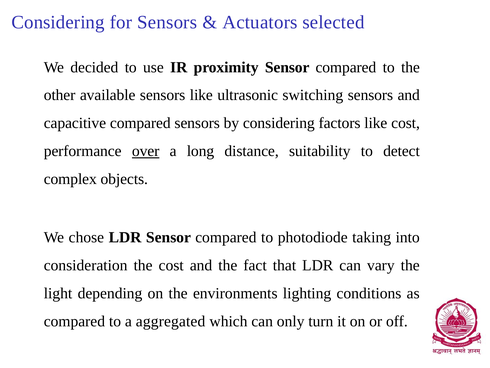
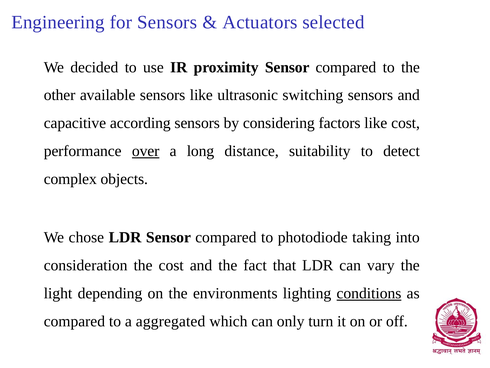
Considering at (58, 22): Considering -> Engineering
capacitive compared: compared -> according
conditions underline: none -> present
